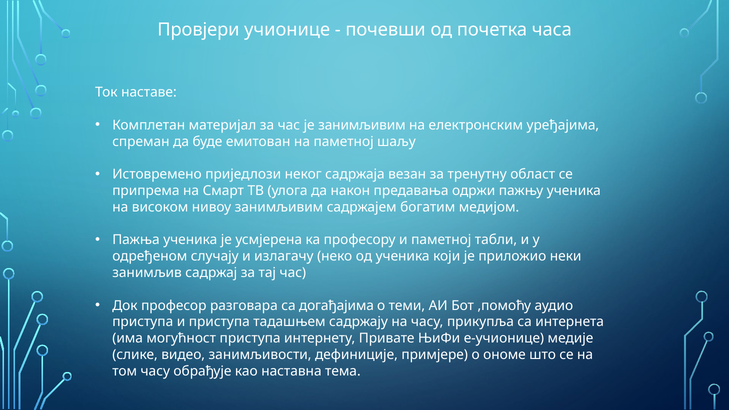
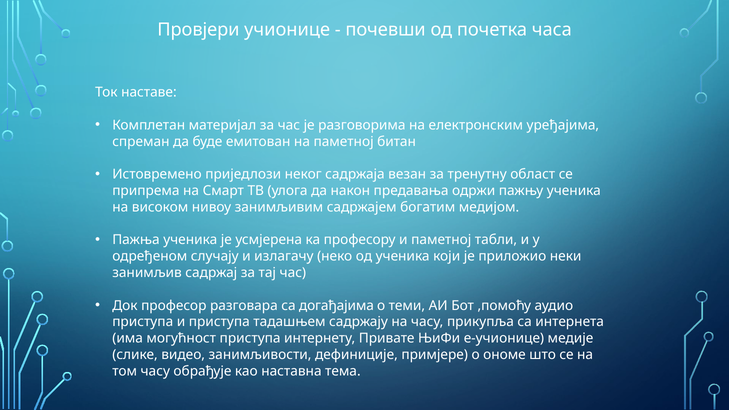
је занимљивим: занимљивим -> разговорима
шаљу: шаљу -> битан
